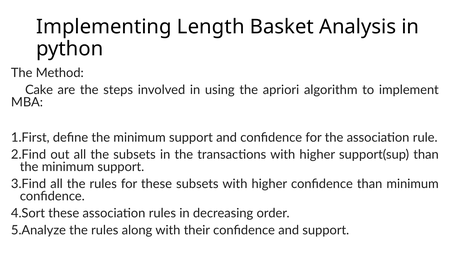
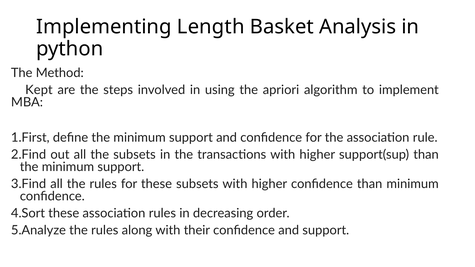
Cake: Cake -> Kept
